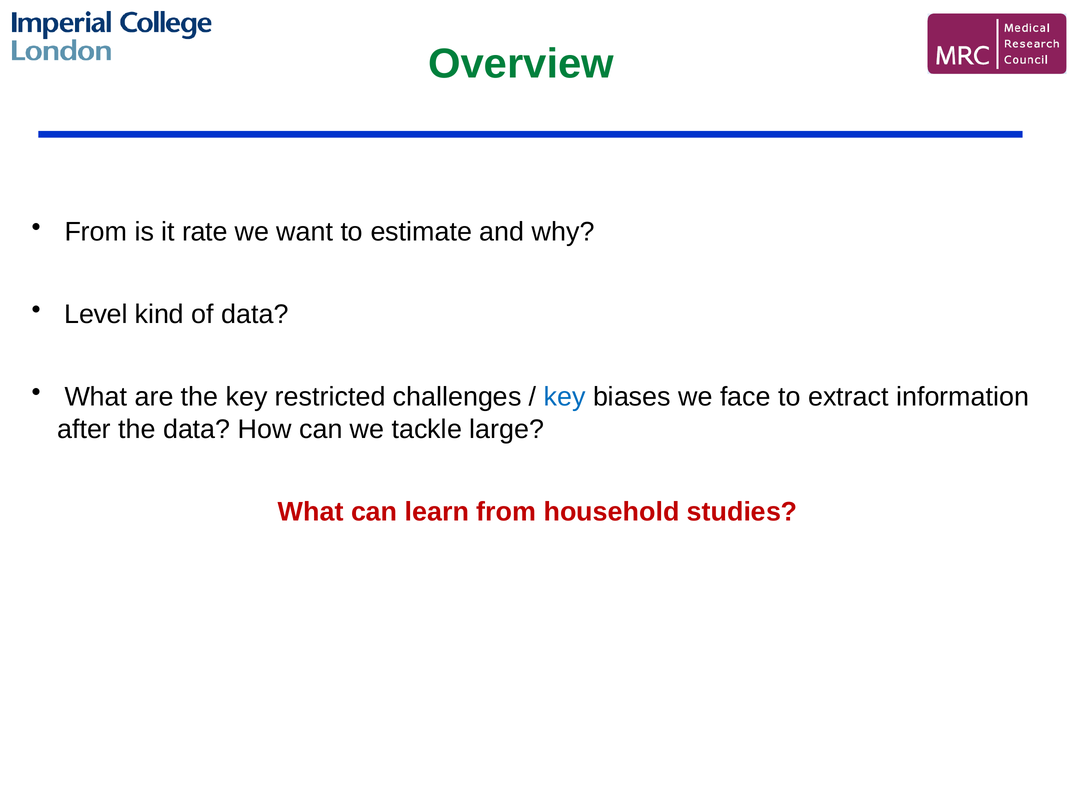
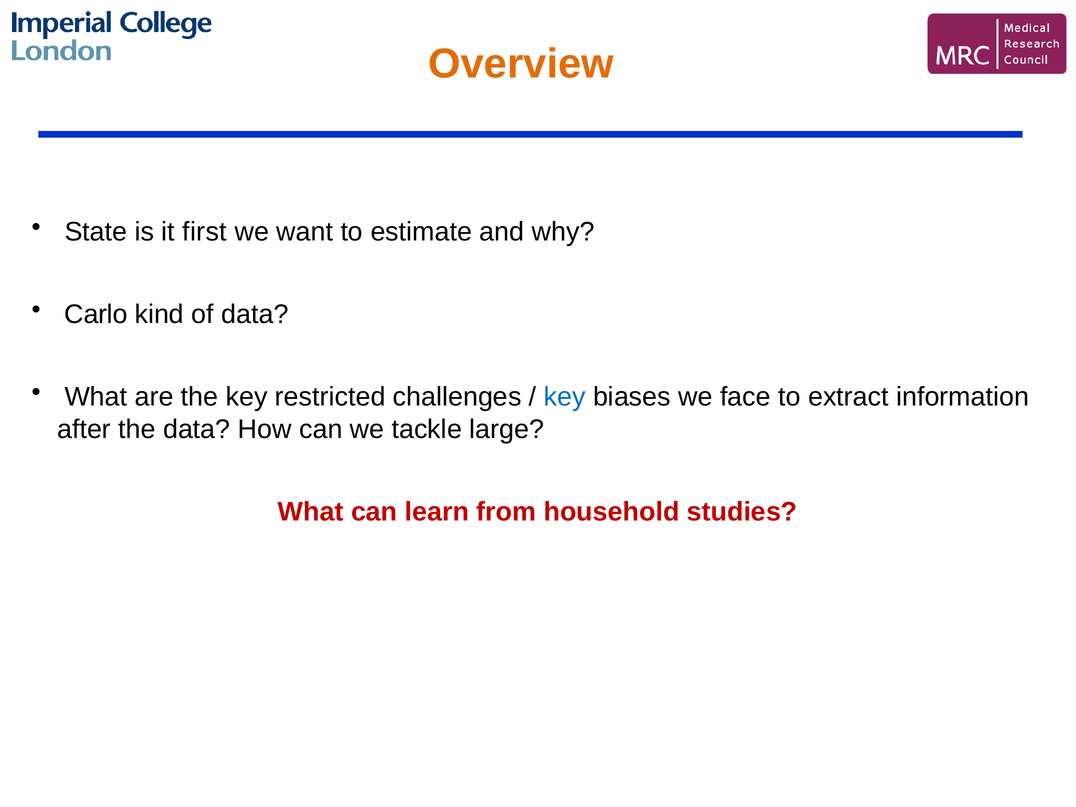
Overview colour: green -> orange
From at (96, 232): From -> State
rate: rate -> first
Level: Level -> Carlo
